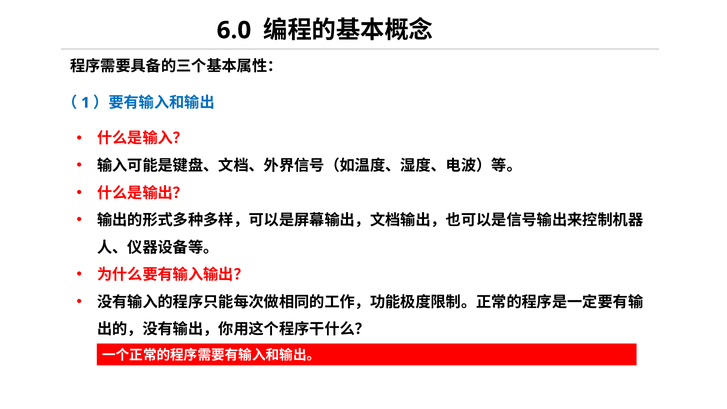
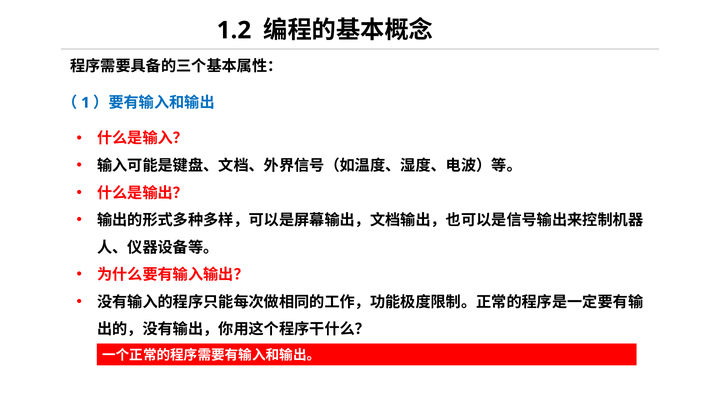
6.0: 6.0 -> 1.2
